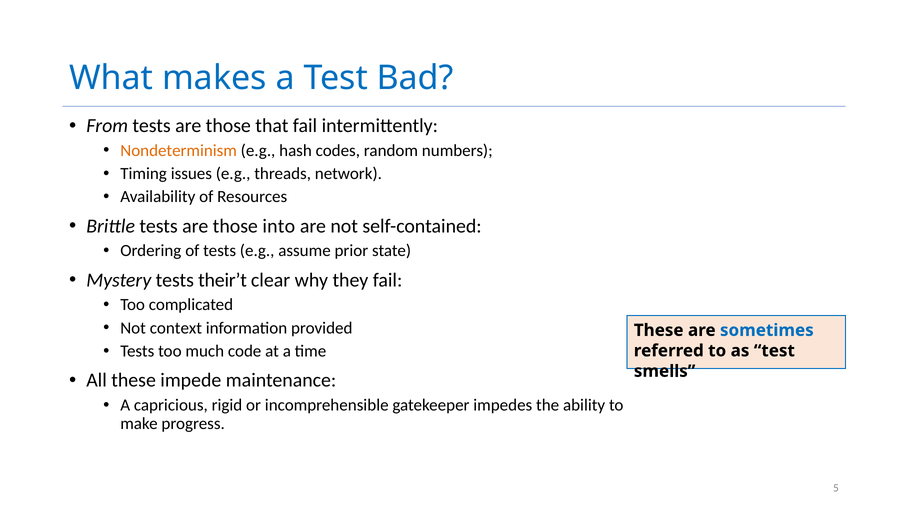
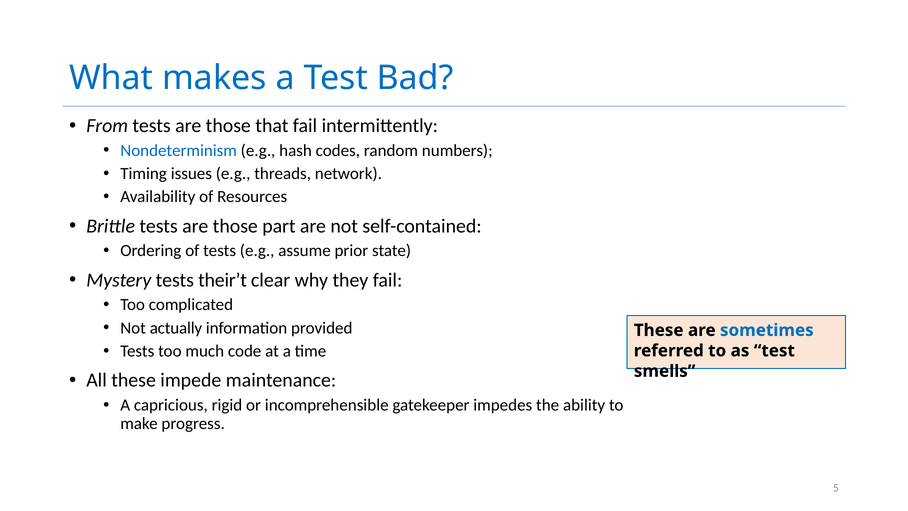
Nondeterminism colour: orange -> blue
into: into -> part
context: context -> actually
